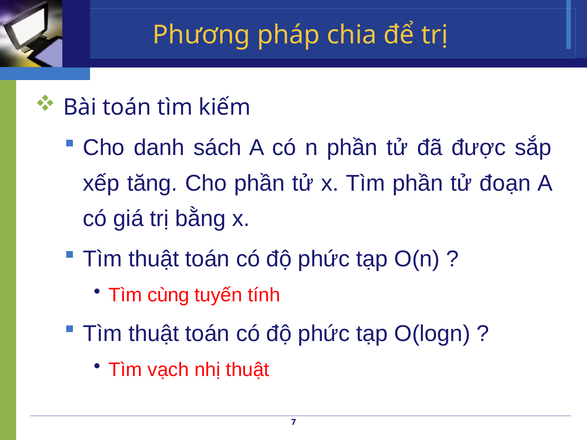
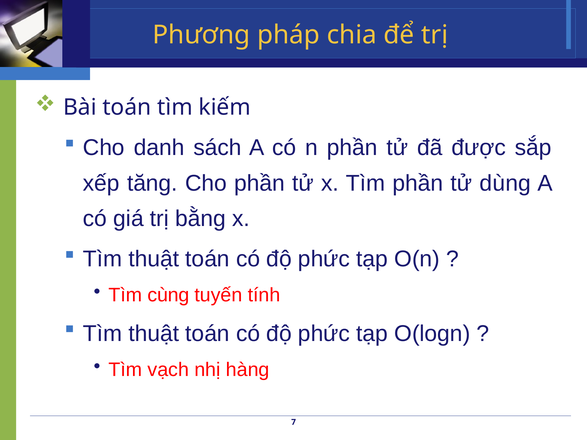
đoạn: đoạn -> dùng
nhị thuật: thuật -> hàng
